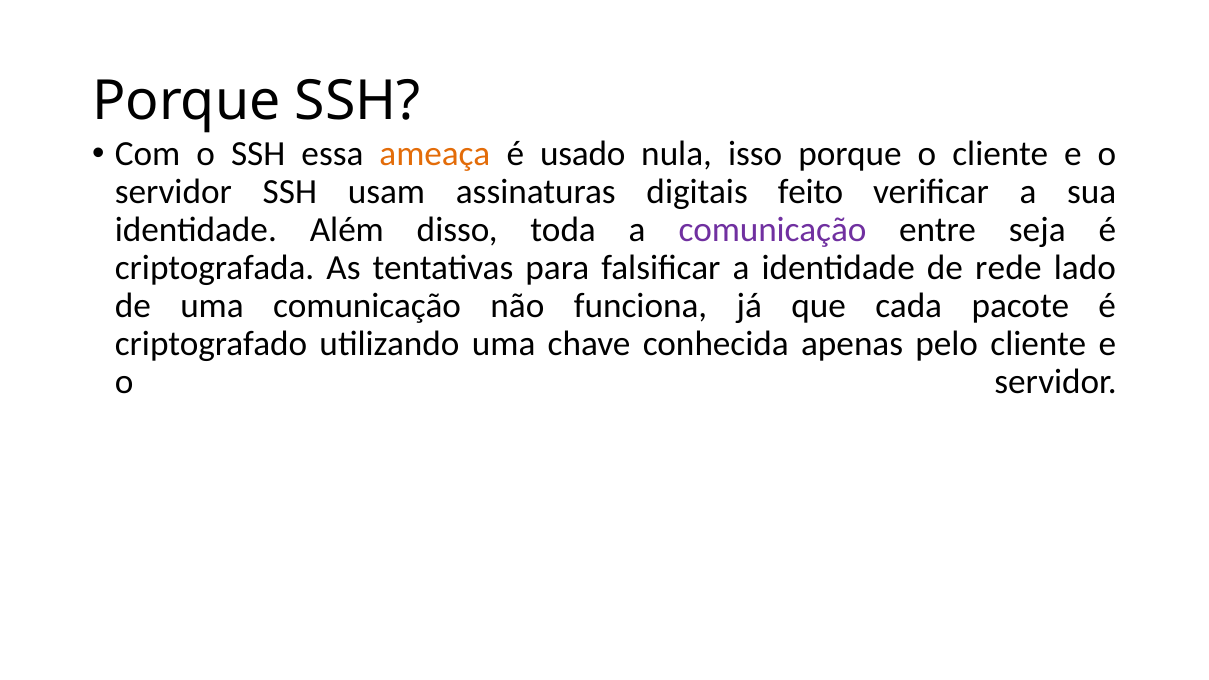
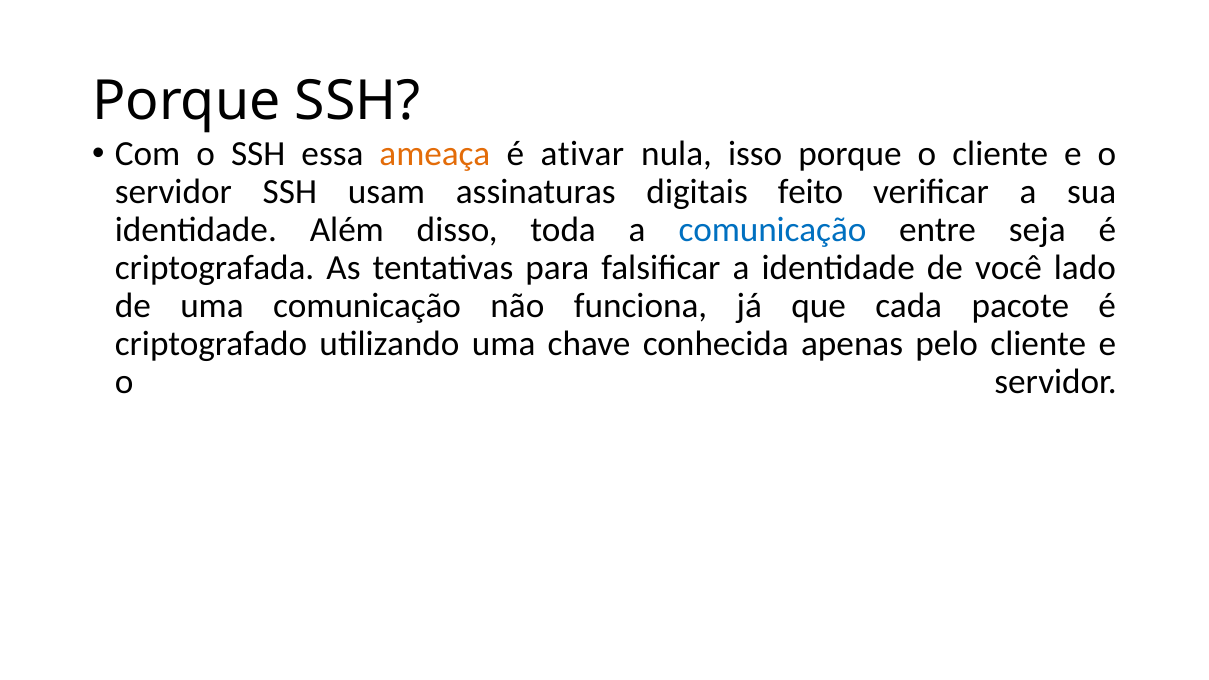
usado: usado -> ativar
comunicação at (772, 230) colour: purple -> blue
rede: rede -> você
